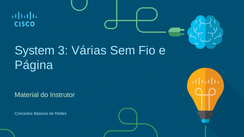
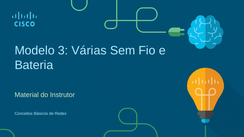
System: System -> Modelo
Página: Página -> Bateria
